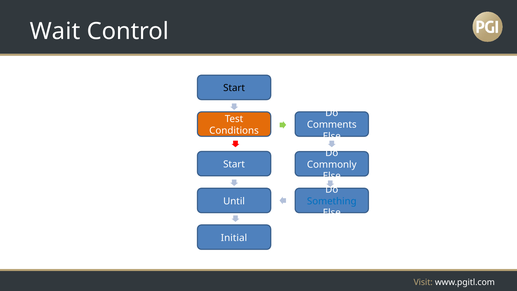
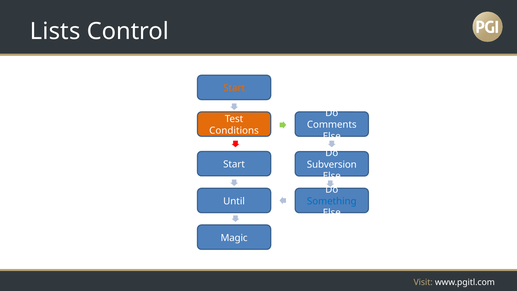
Wait: Wait -> Lists
Start at (234, 88) colour: black -> orange
Commonly: Commonly -> Subversion
Initial: Initial -> Magic
